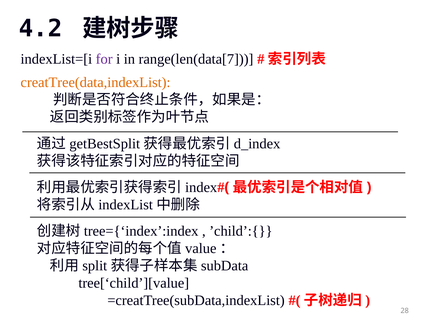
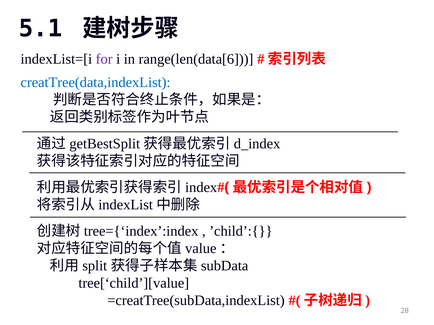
4.2: 4.2 -> 5.1
range(len(data[7: range(len(data[7 -> range(len(data[6
creatTree(data,indexList colour: orange -> blue
